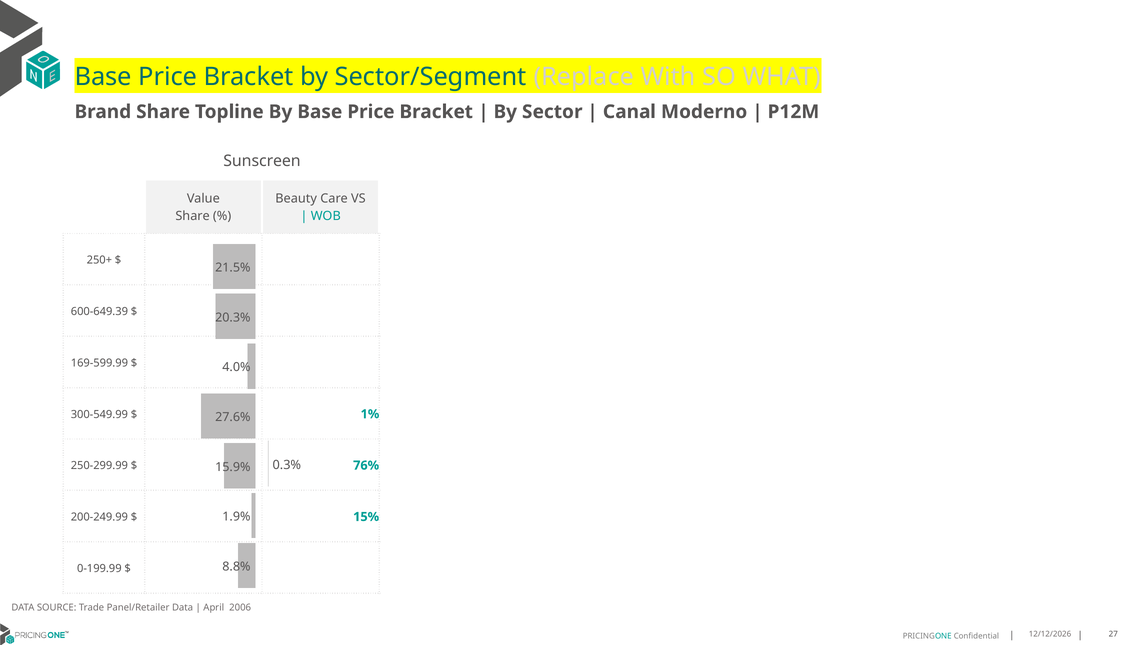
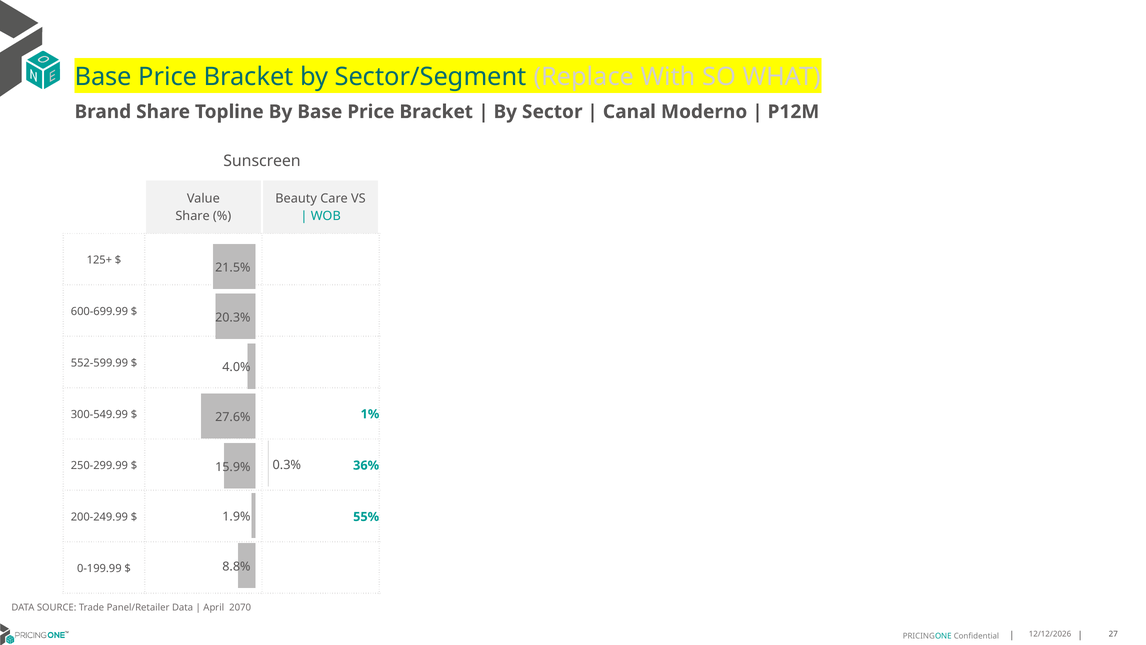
250+: 250+ -> 125+
600-649.39: 600-649.39 -> 600-699.99
169-599.99: 169-599.99 -> 552-599.99
76%: 76% -> 36%
15%: 15% -> 55%
2006: 2006 -> 2070
